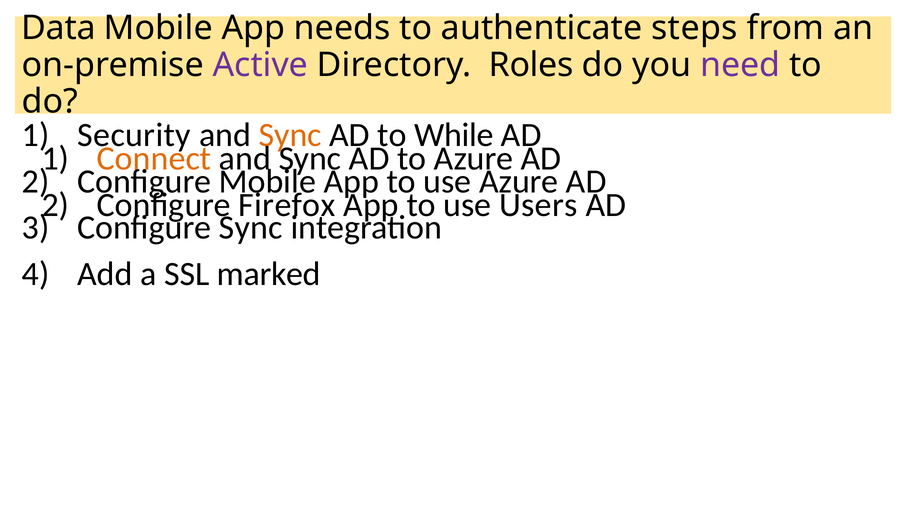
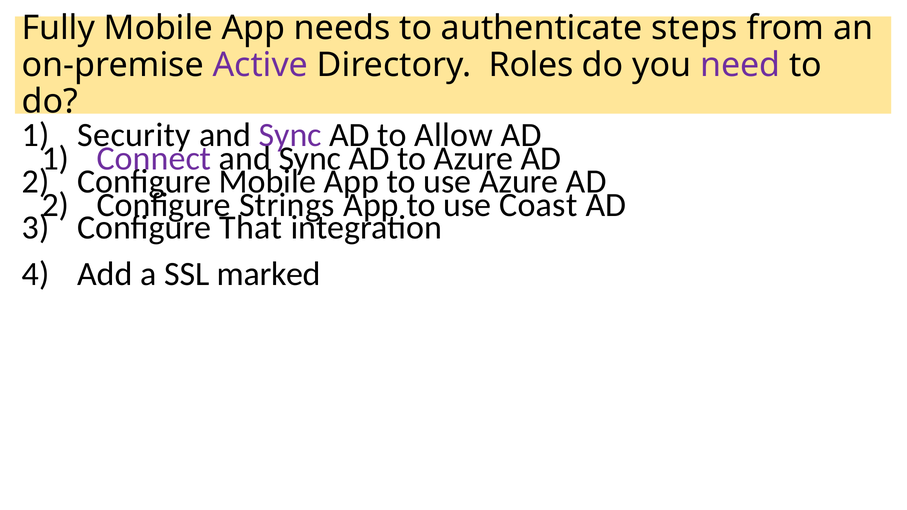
Data: Data -> Fully
Sync at (290, 135) colour: orange -> purple
While: While -> Allow
Connect colour: orange -> purple
Firefox: Firefox -> Strings
Users: Users -> Coast
Configure Sync: Sync -> That
